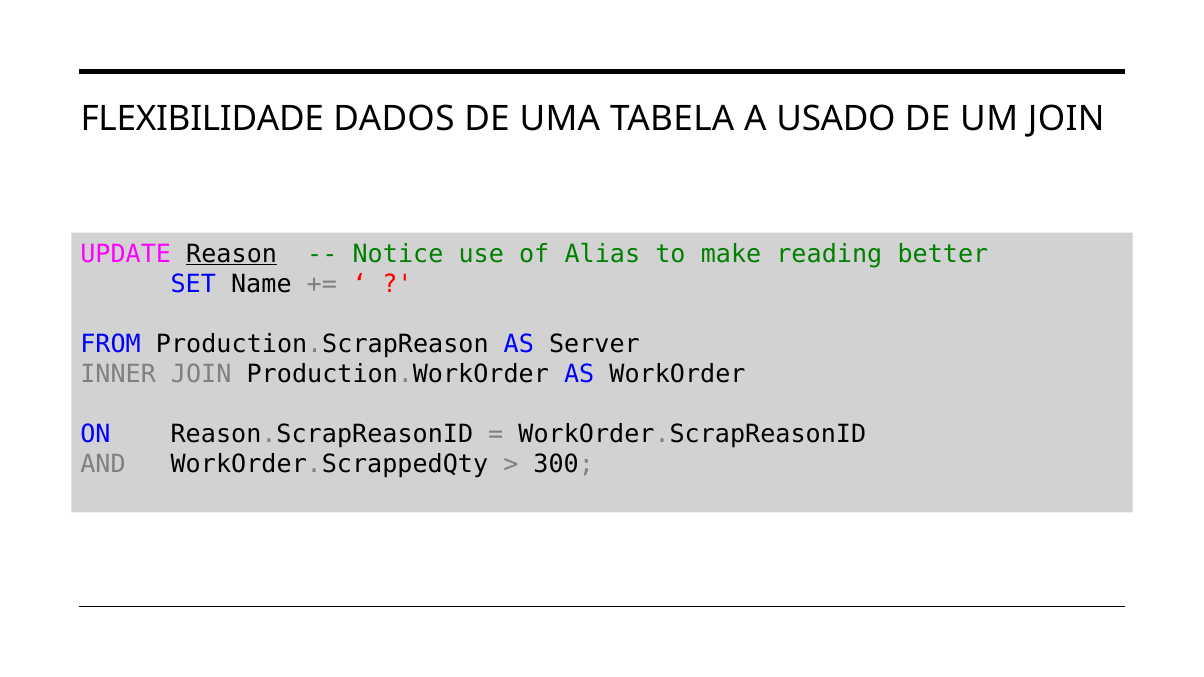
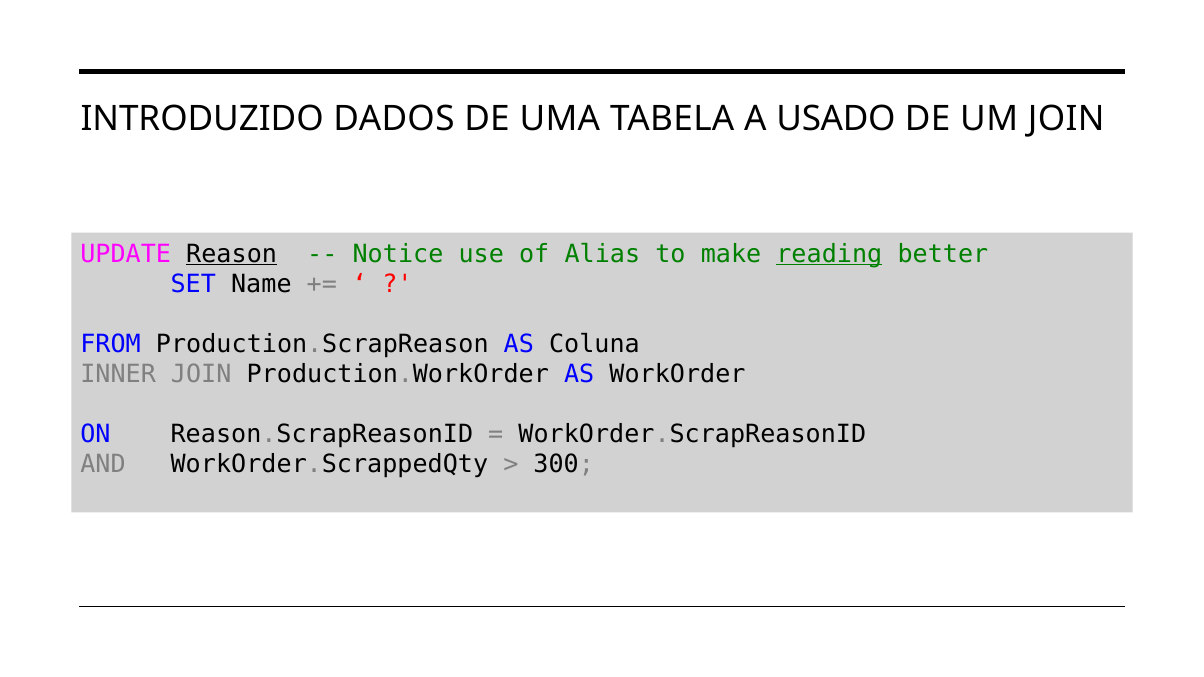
FLEXIBILIDADE: FLEXIBILIDADE -> INTRODUZIDO
reading underline: none -> present
Server: Server -> Coluna
